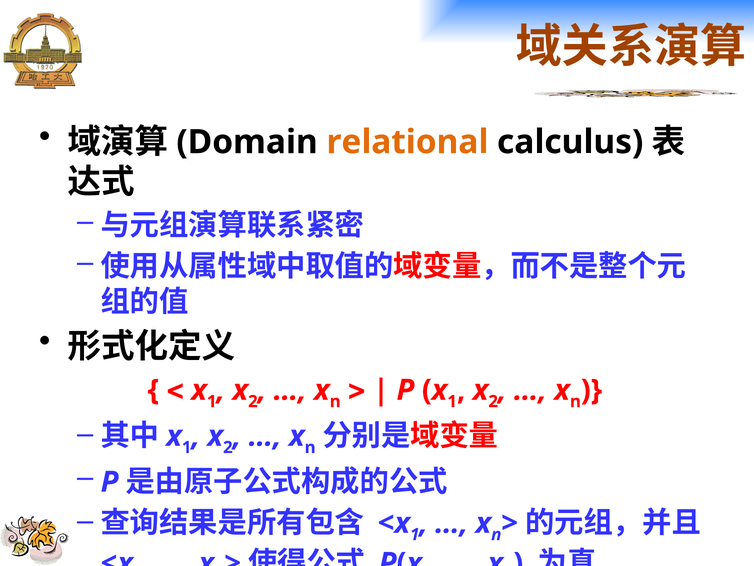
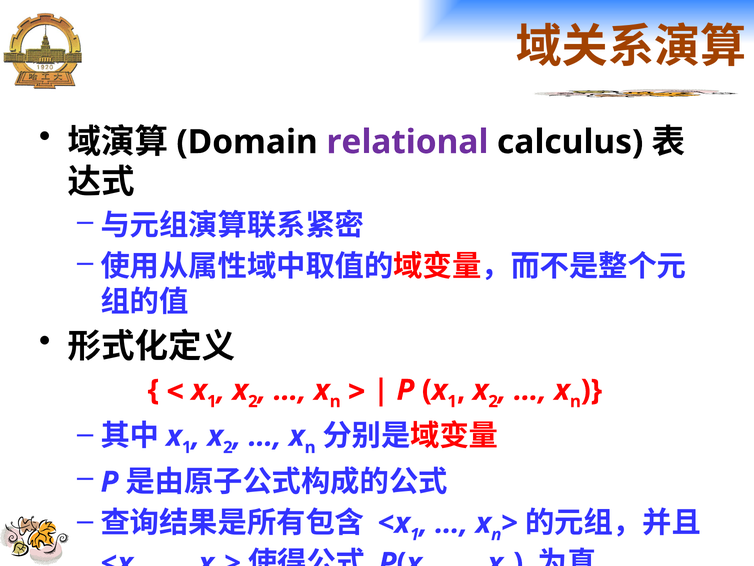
relational colour: orange -> purple
